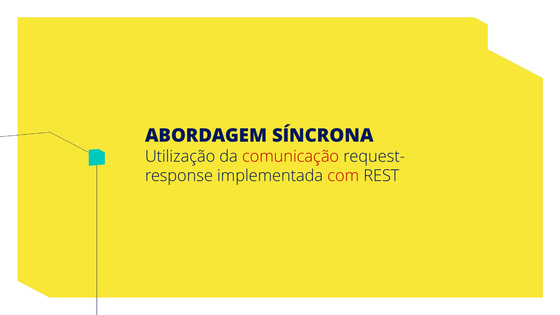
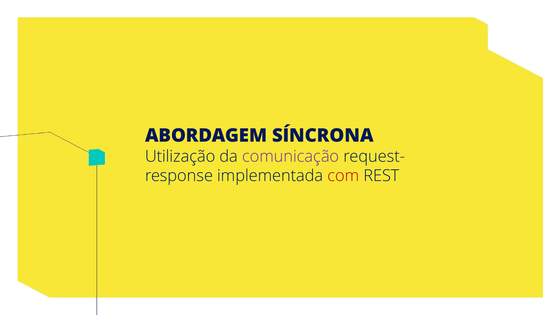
comunicação colour: red -> purple
